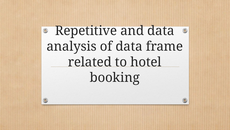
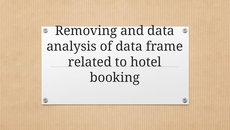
Repetitive: Repetitive -> Removing
